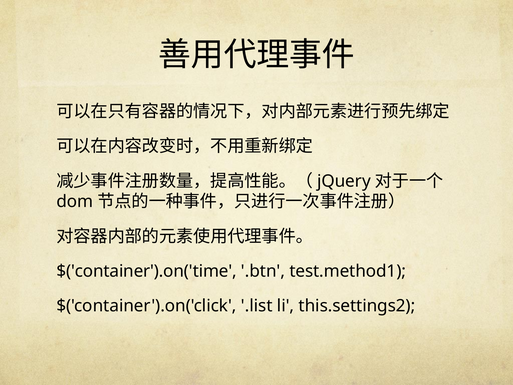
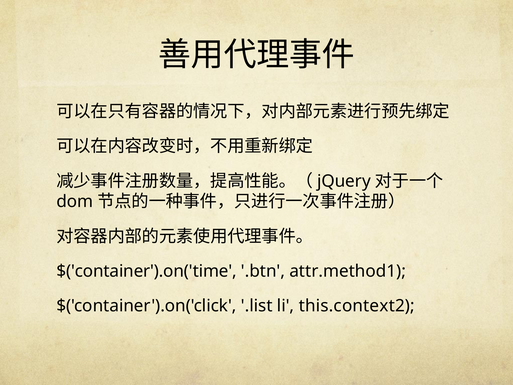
test.method1: test.method1 -> attr.method1
this.settings2: this.settings2 -> this.context2
